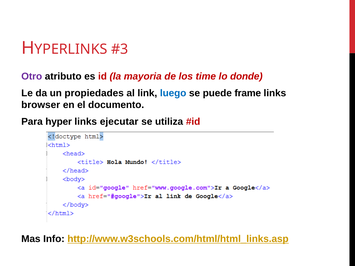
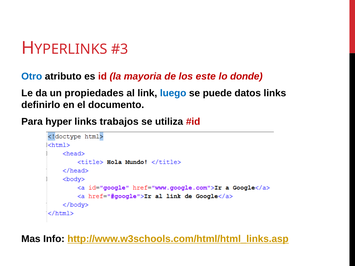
Otro colour: purple -> blue
time: time -> este
frame: frame -> datos
browser: browser -> definirlo
ejecutar: ejecutar -> trabajos
